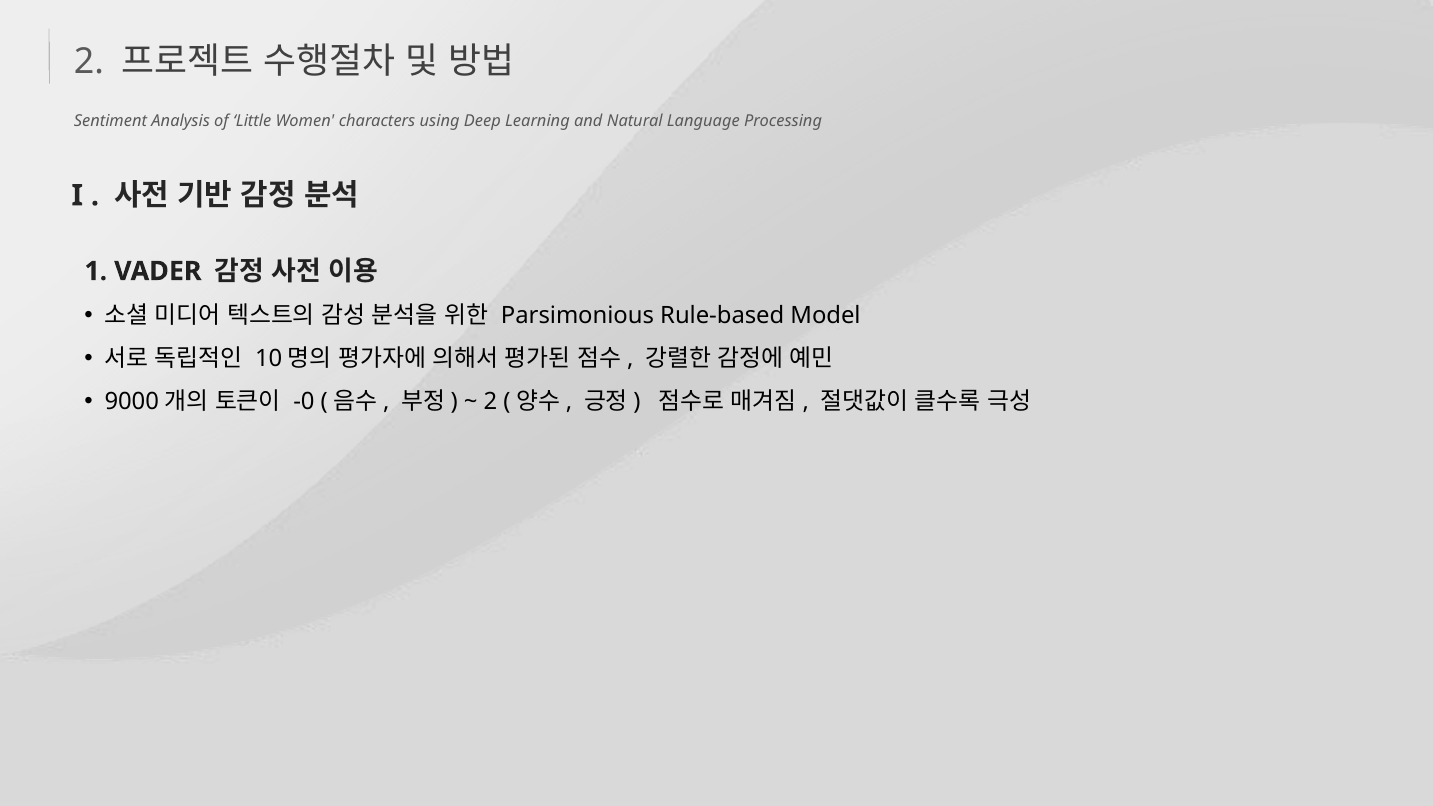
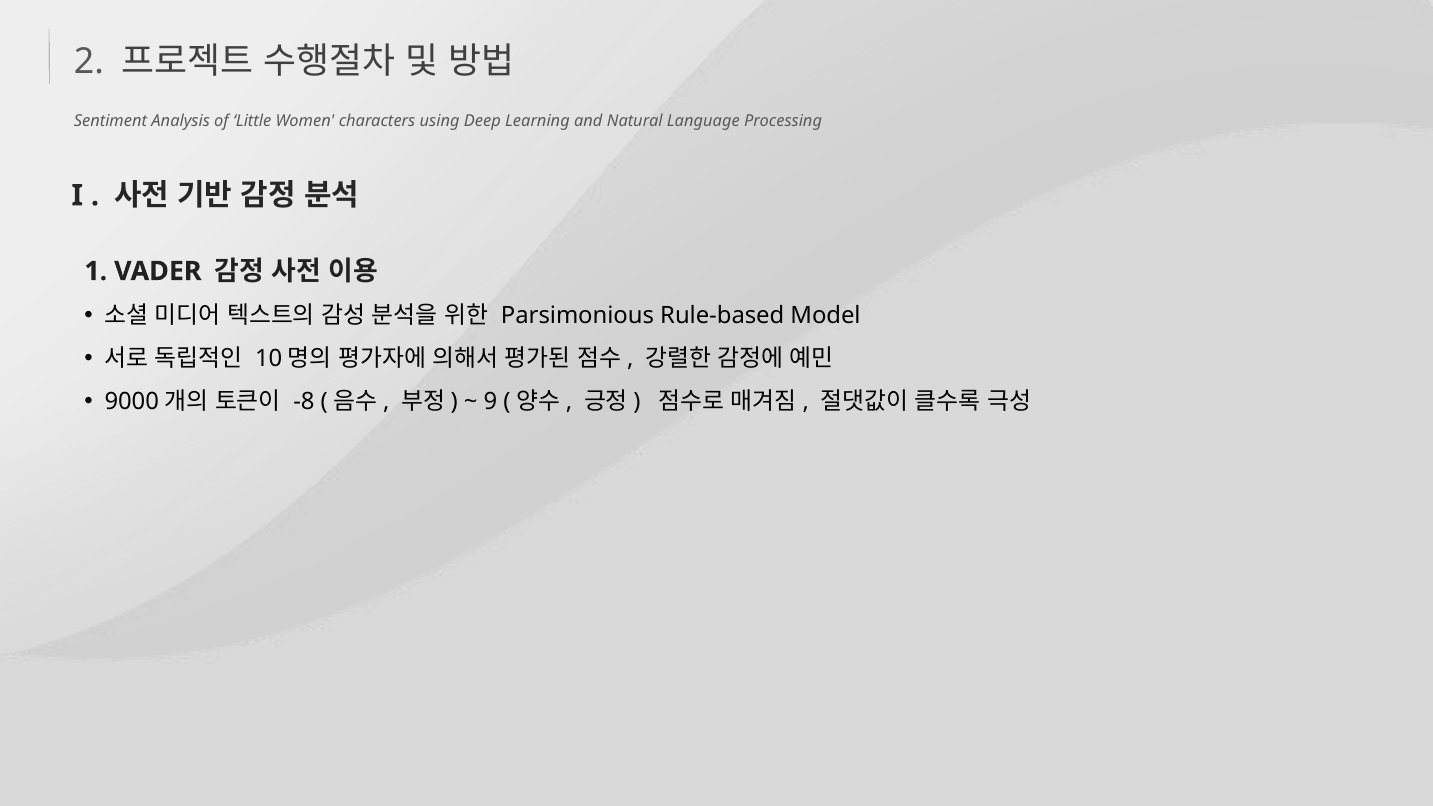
-0: -0 -> -8
2 at (491, 402): 2 -> 9
